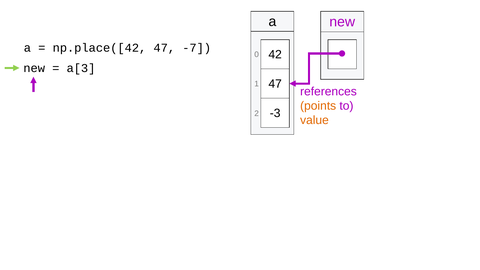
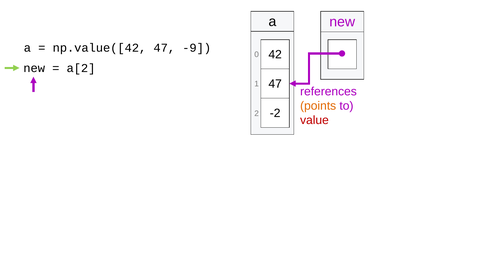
np.place([42: np.place([42 -> np.value([42
-7: -7 -> -9
a[3: a[3 -> a[2
-3: -3 -> -2
value colour: orange -> red
